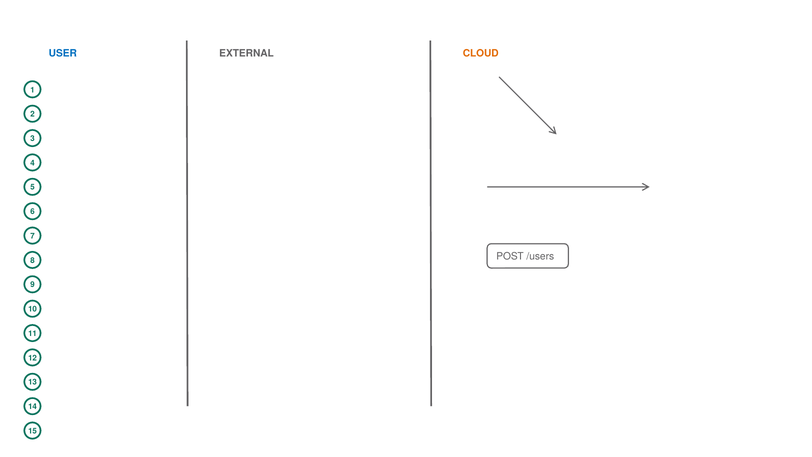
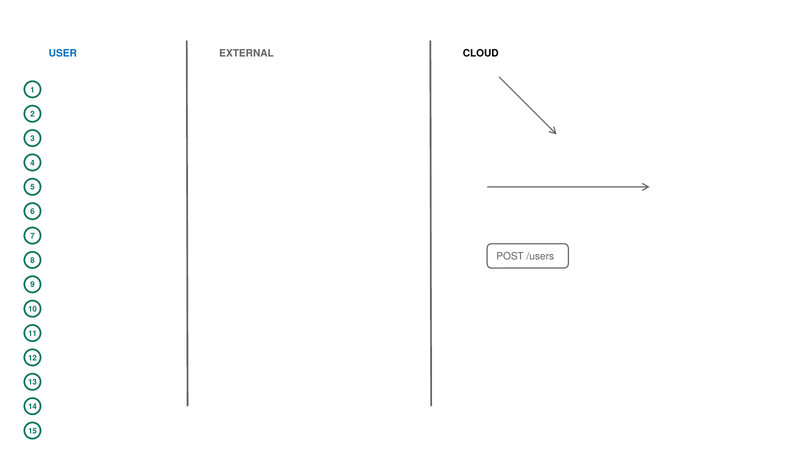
CLOUD colour: orange -> black
